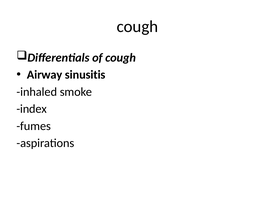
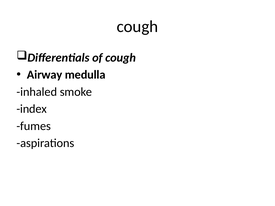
sinusitis: sinusitis -> medulla
